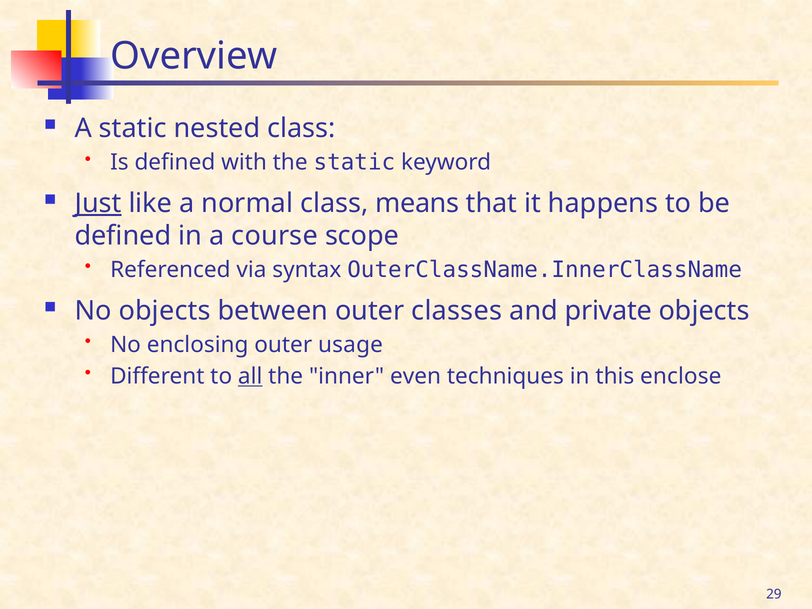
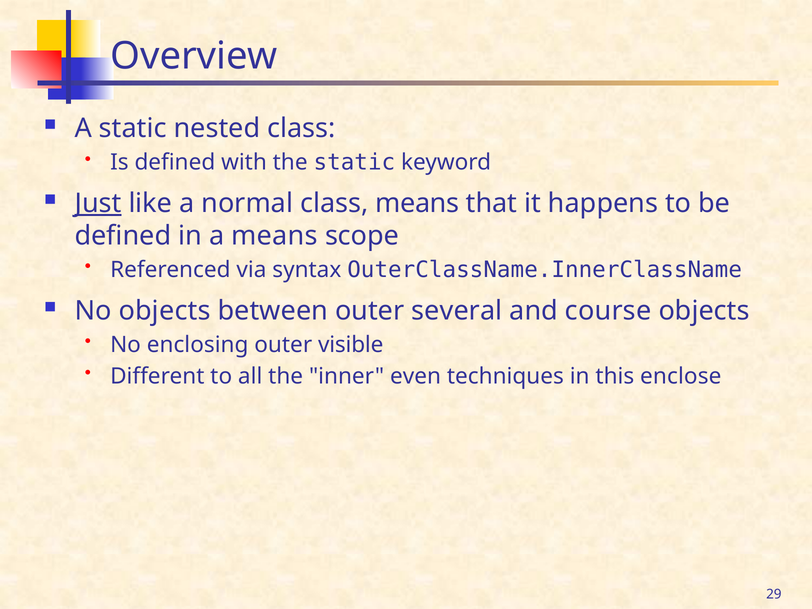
a course: course -> means
classes: classes -> several
private: private -> course
usage: usage -> visible
all underline: present -> none
